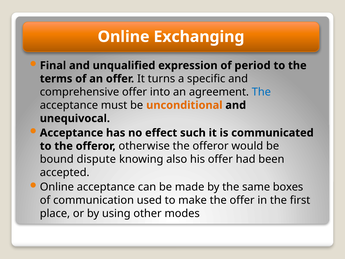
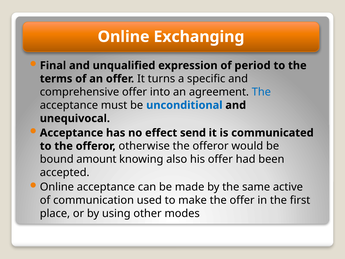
unconditional colour: orange -> blue
such: such -> send
dispute: dispute -> amount
boxes: boxes -> active
